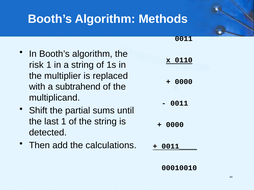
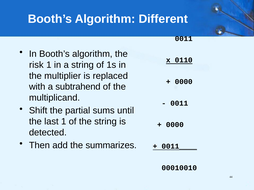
Methods: Methods -> Different
calculations: calculations -> summarizes
